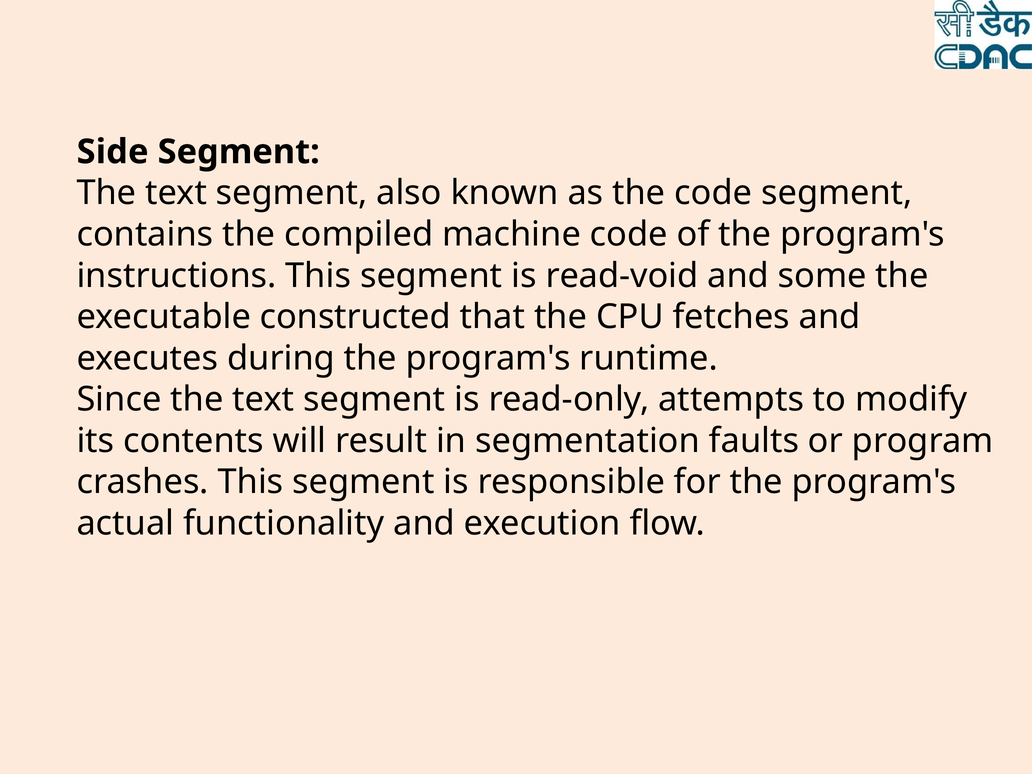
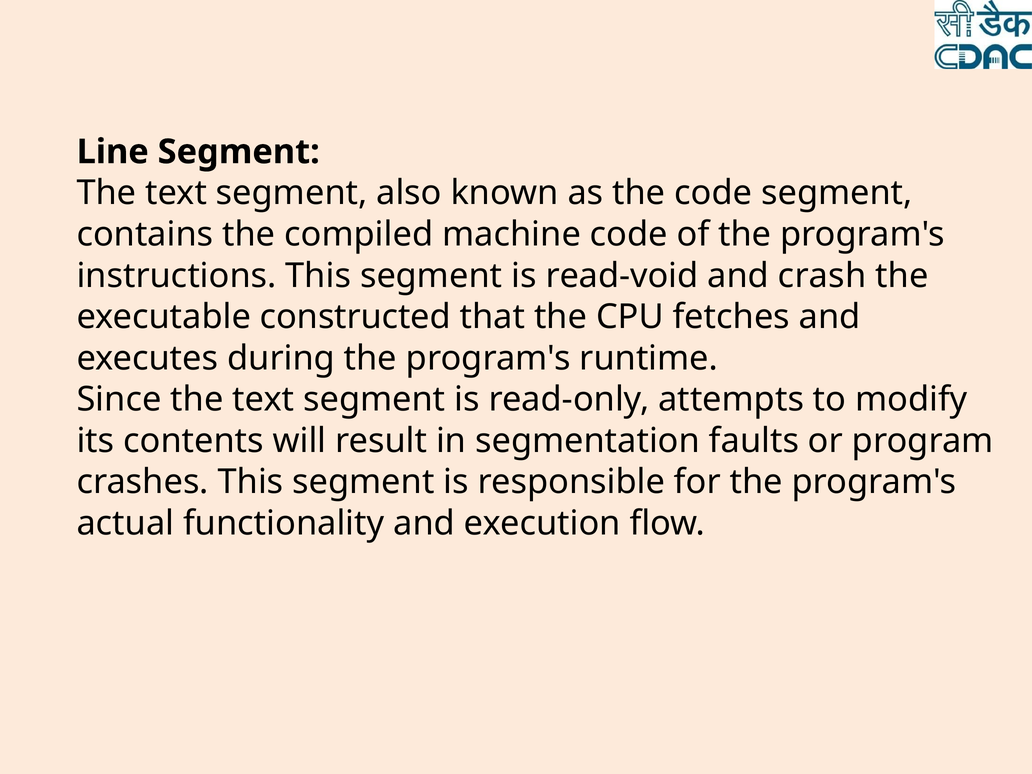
Side: Side -> Line
some: some -> crash
